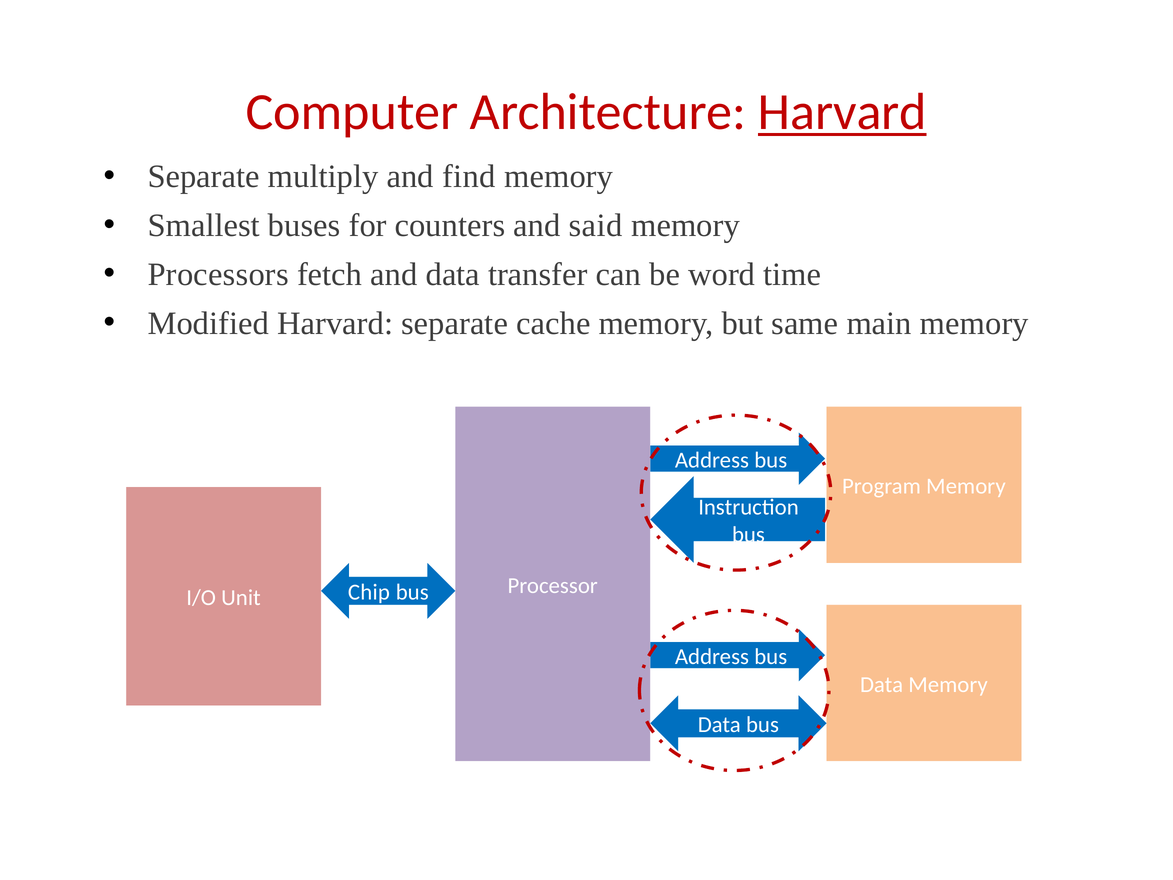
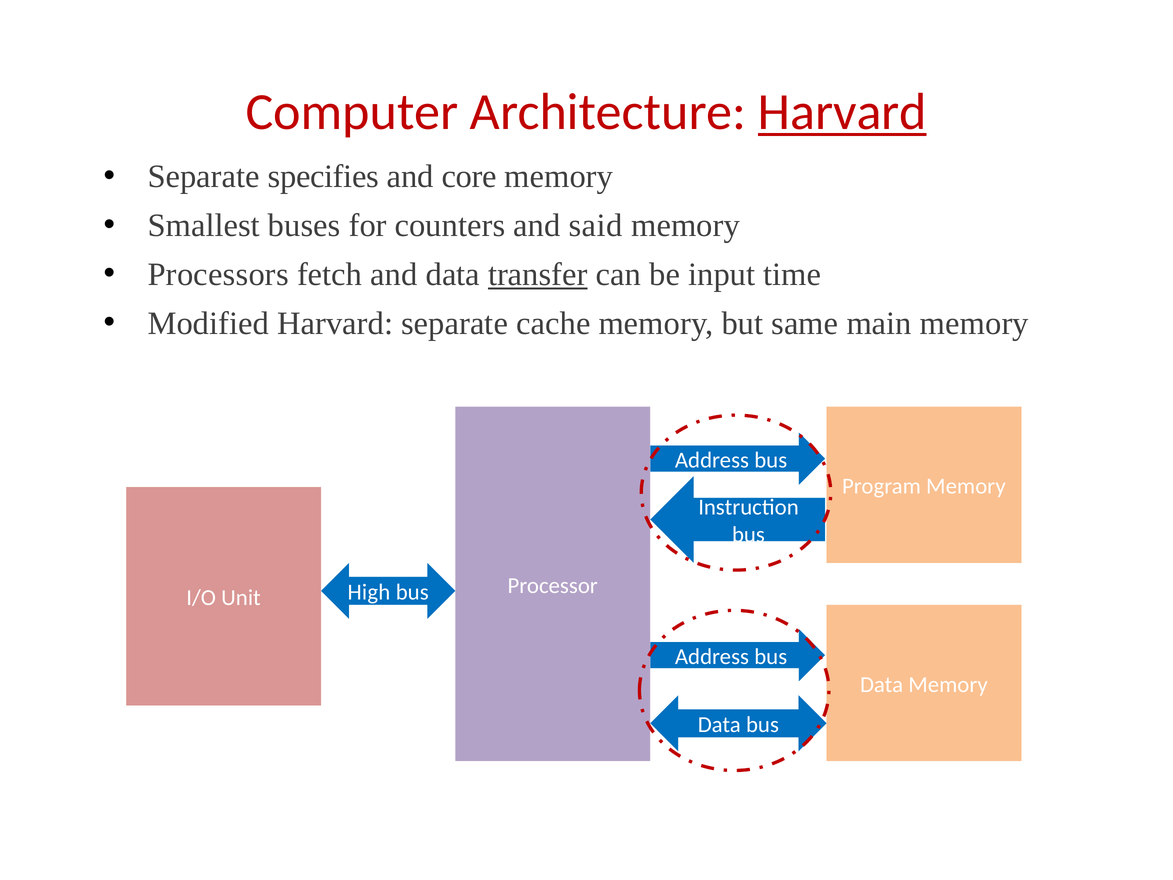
multiply: multiply -> specifies
find: find -> core
transfer underline: none -> present
word: word -> input
Chip: Chip -> High
